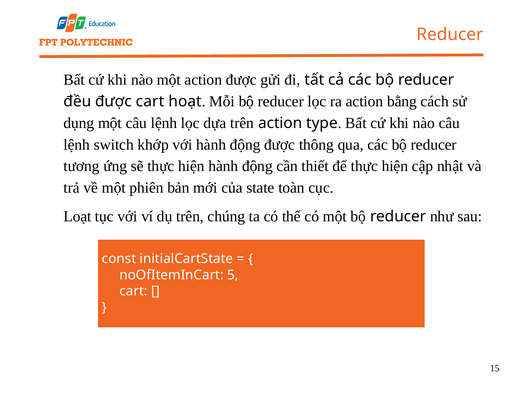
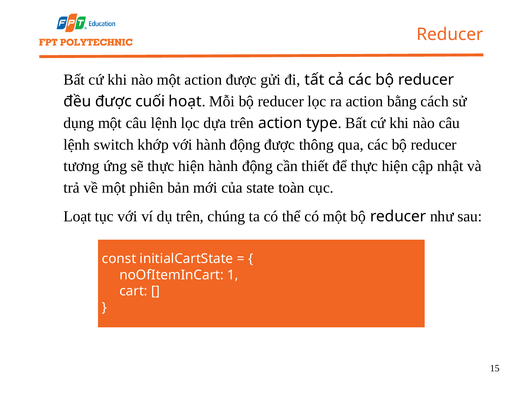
được cart: cart -> cuối
5: 5 -> 1
